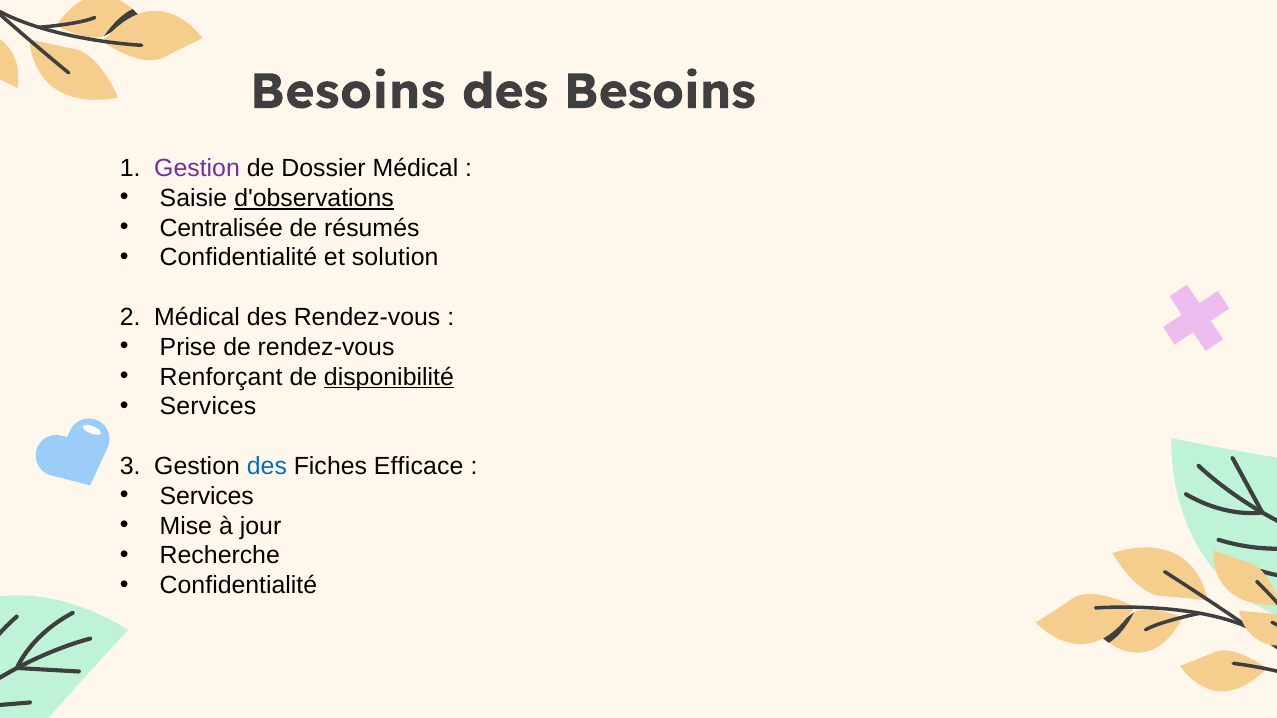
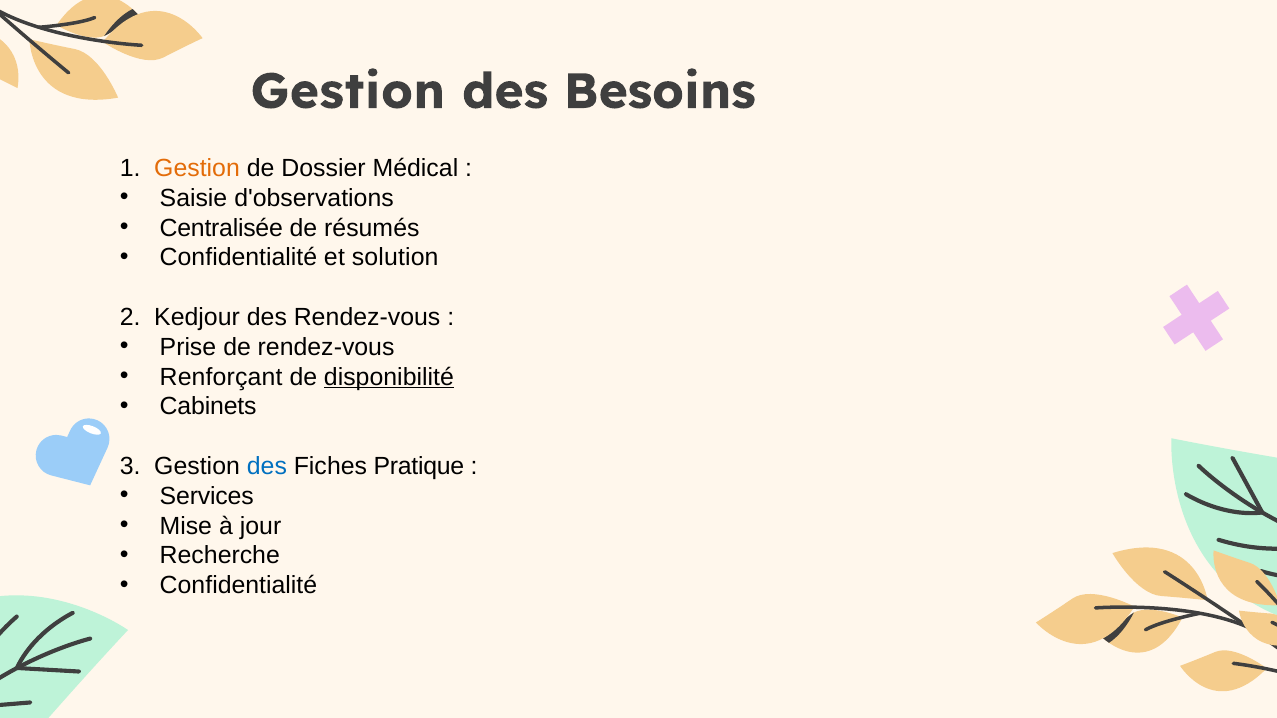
Besoins at (348, 92): Besoins -> Gestion
Gestion at (197, 168) colour: purple -> orange
d'observations underline: present -> none
2 Médical: Médical -> Kedjour
Services at (208, 407): Services -> Cabinets
Efficace: Efficace -> Pratique
